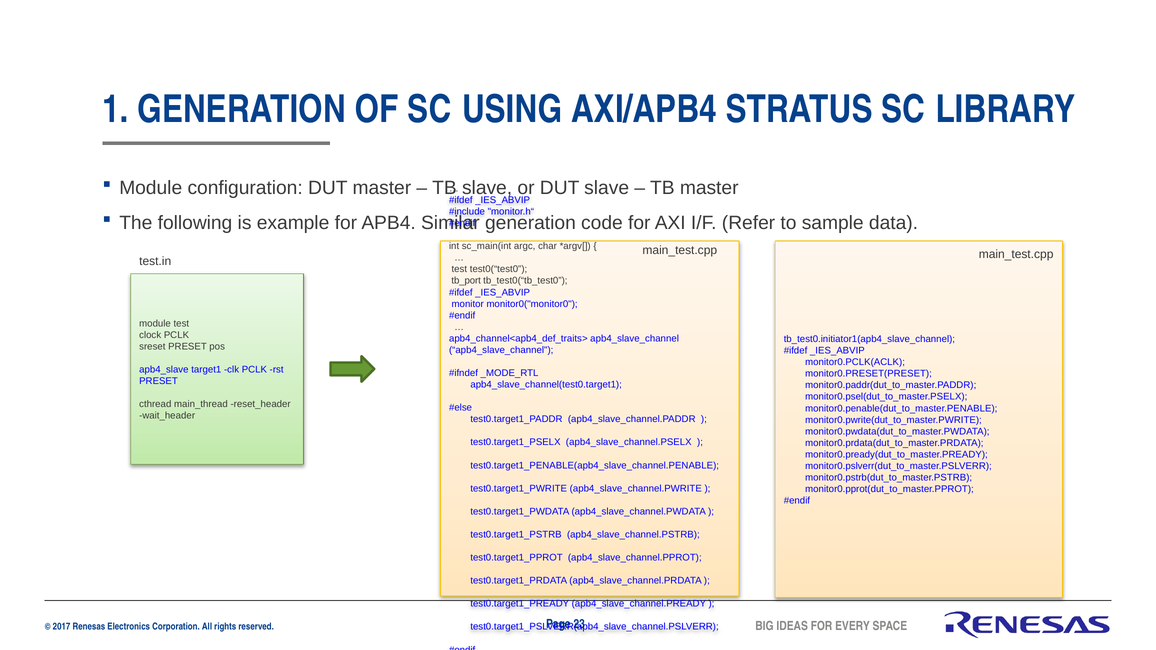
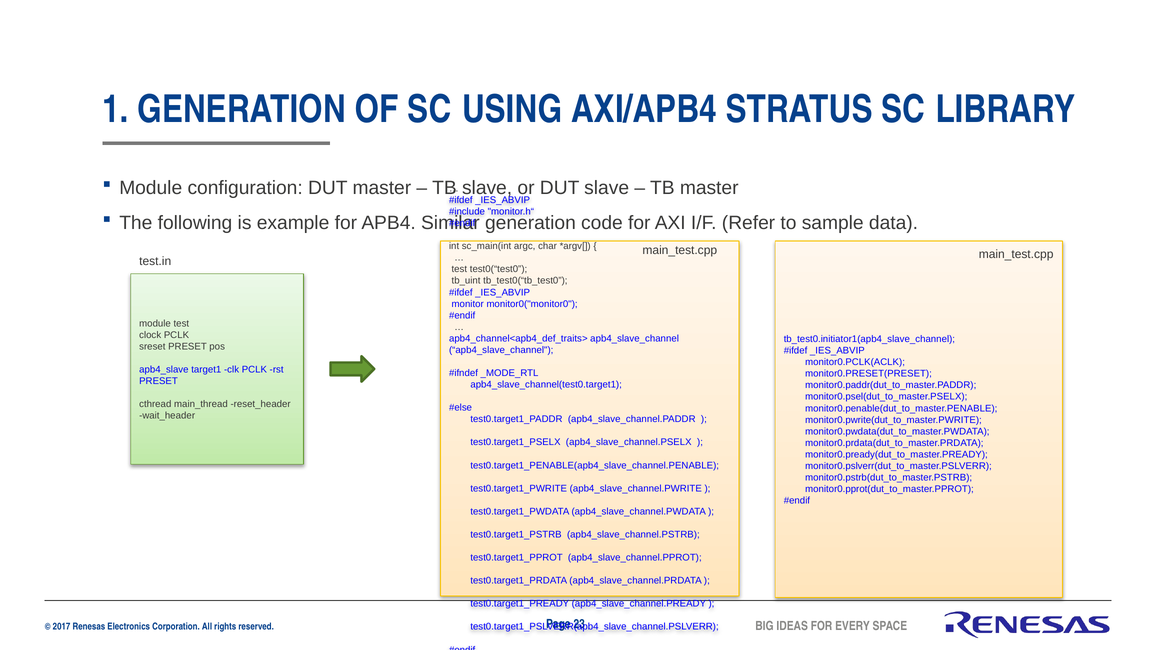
tb_port: tb_port -> tb_uint
